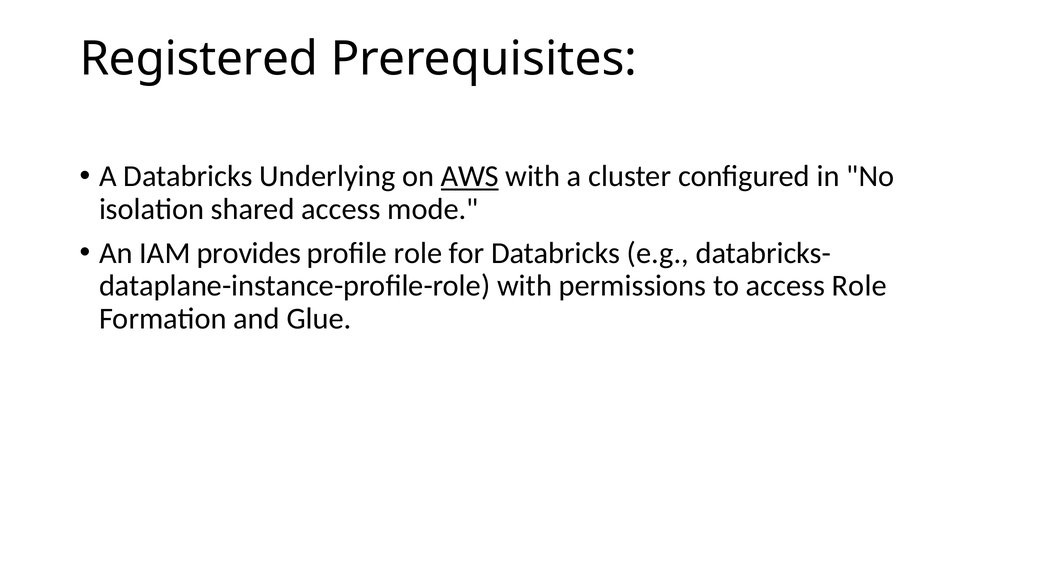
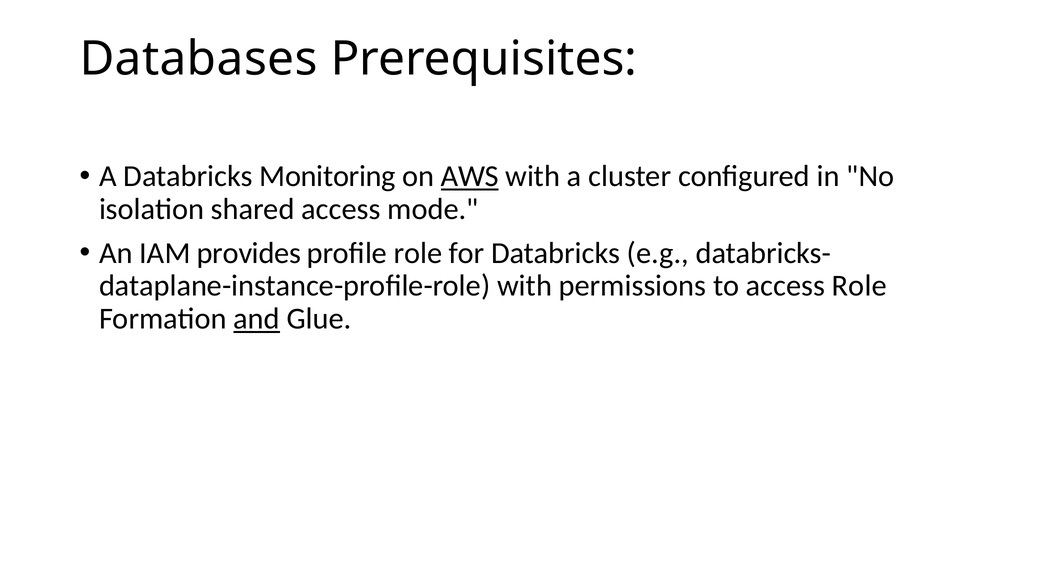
Registered: Registered -> Databases
Underlying: Underlying -> Monitoring
and underline: none -> present
